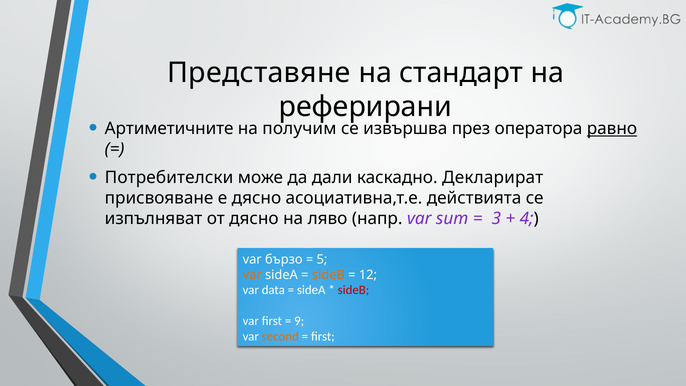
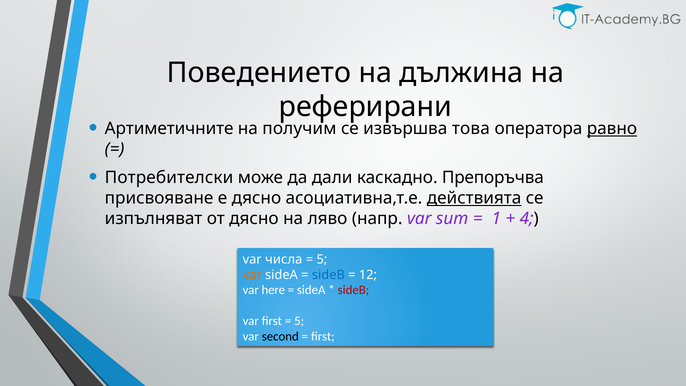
Представяне: Представяне -> Поведението
стандарт: стандарт -> дължина
през: през -> това
Декларират: Декларират -> Препоръчва
действията underline: none -> present
3: 3 -> 1
бързо: бързо -> числа
sideB at (328, 275) colour: orange -> blue
data: data -> here
9 at (299, 321): 9 -> 5
second colour: orange -> black
